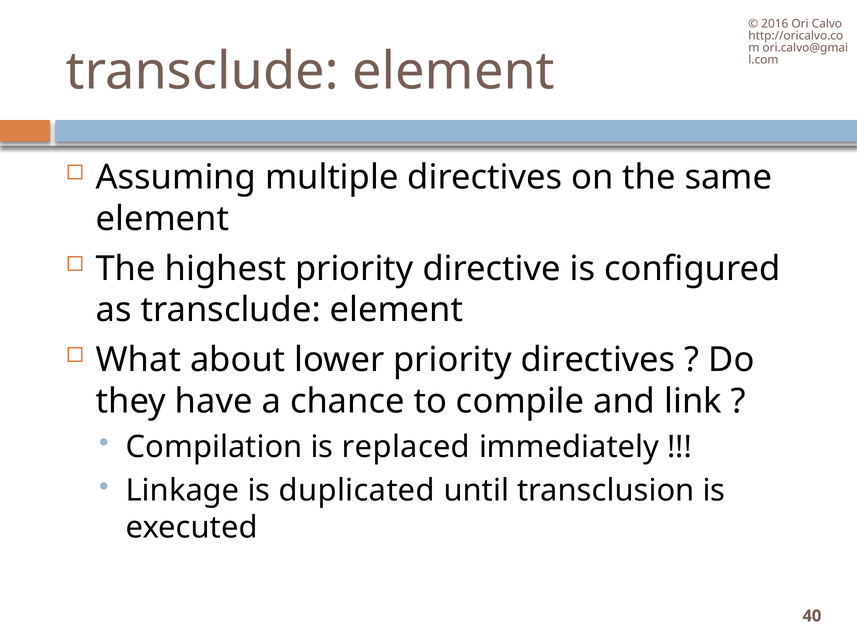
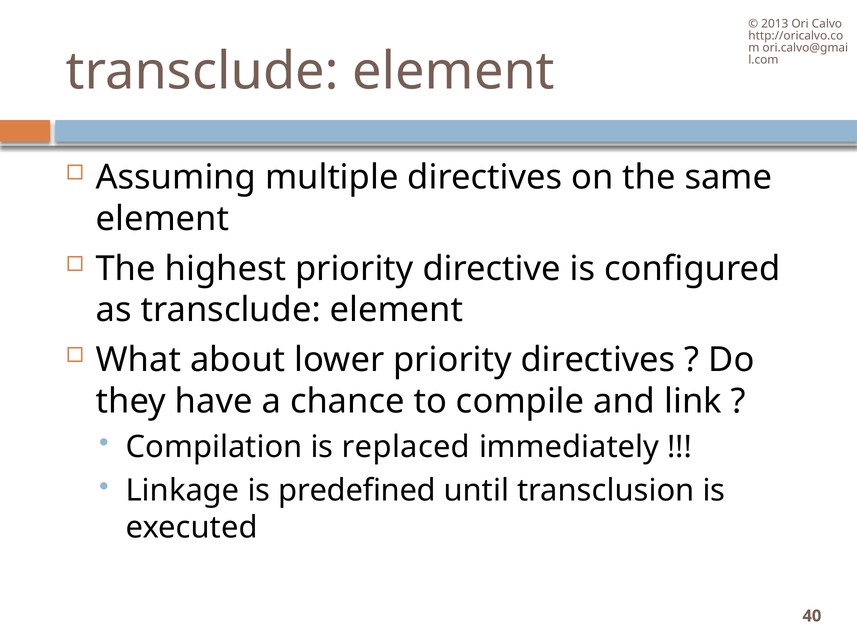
2016: 2016 -> 2013
duplicated: duplicated -> predefined
